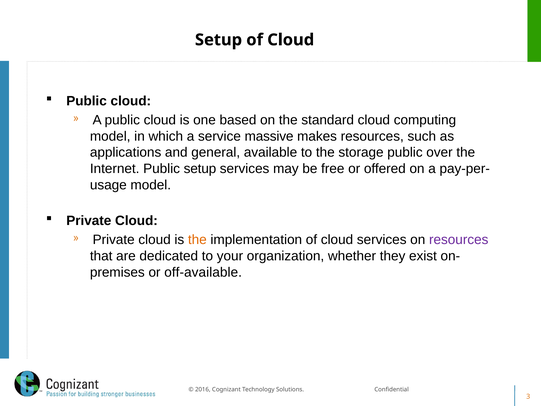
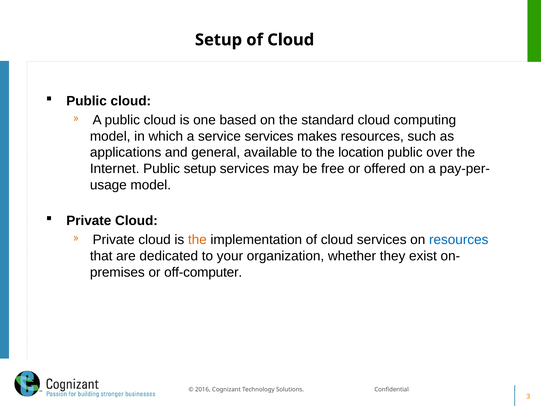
service massive: massive -> services
storage: storage -> location
resources at (459, 240) colour: purple -> blue
off-available: off-available -> off-computer
